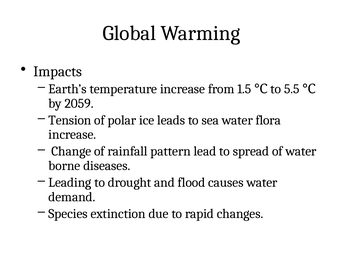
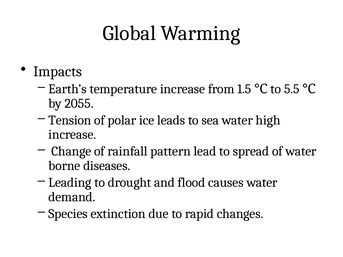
2059: 2059 -> 2055
flora: flora -> high
